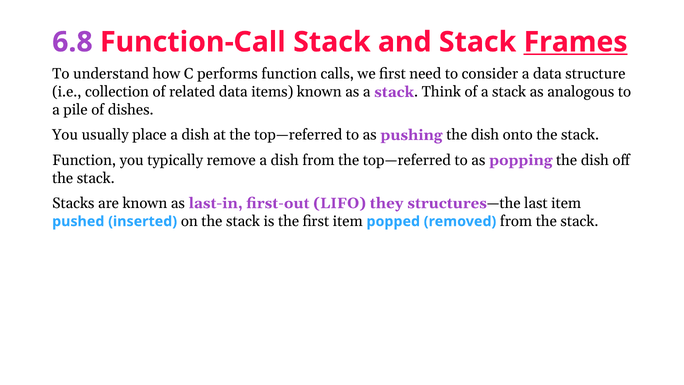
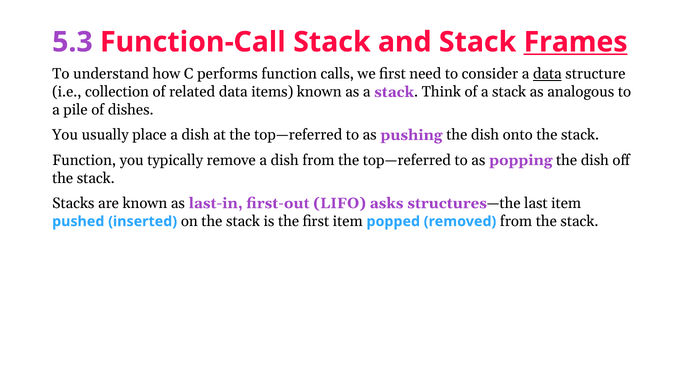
6.8: 6.8 -> 5.3
data at (547, 74) underline: none -> present
they: they -> asks
